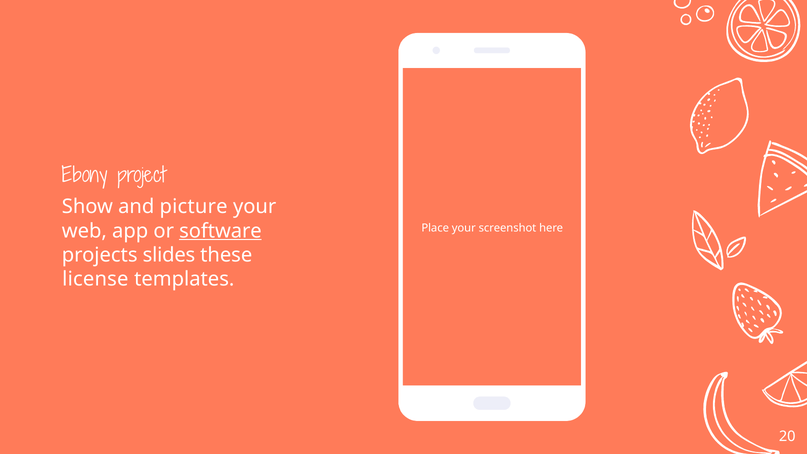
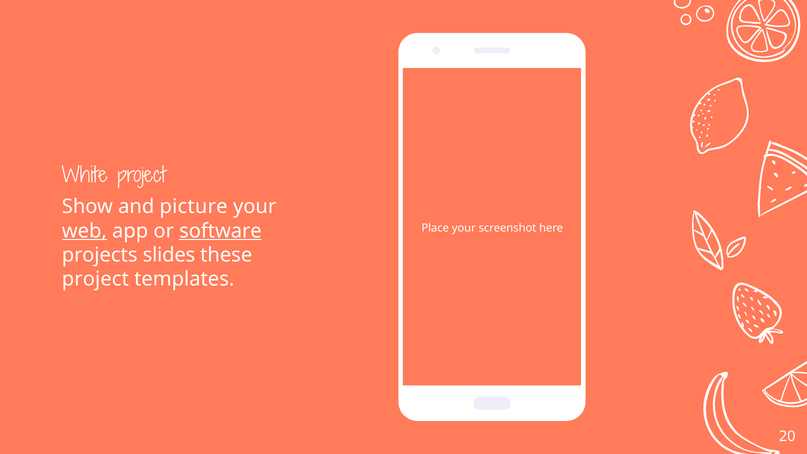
Ebony: Ebony -> White
web underline: none -> present
license at (95, 279): license -> project
